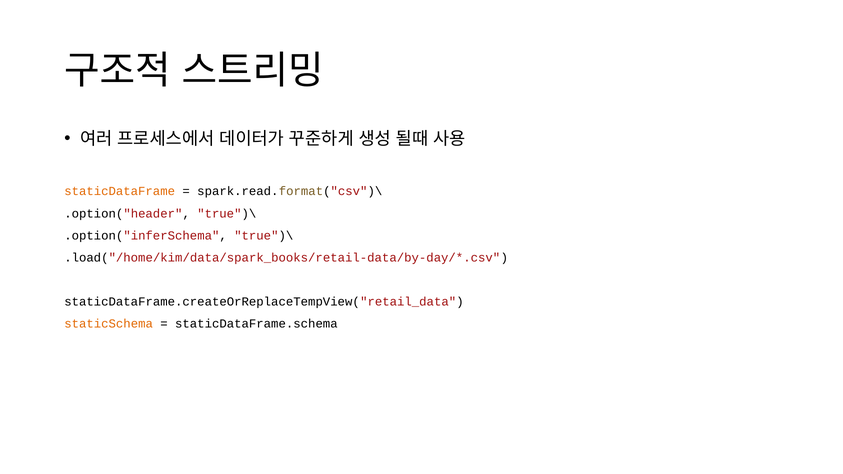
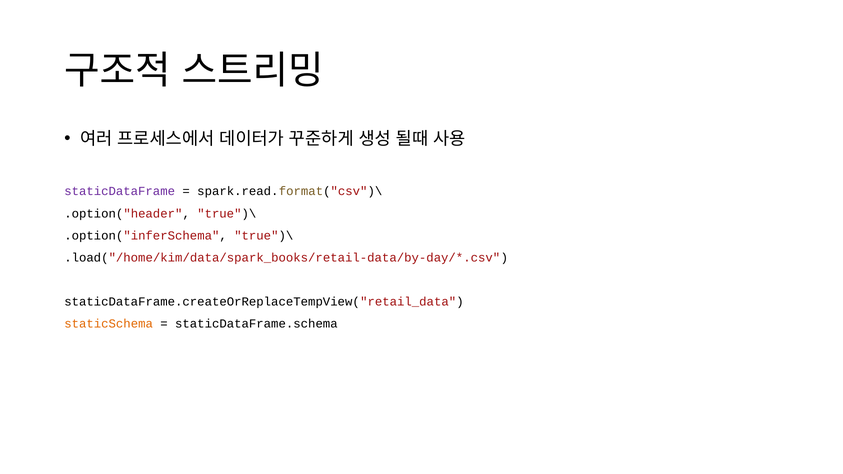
staticDataFrame colour: orange -> purple
